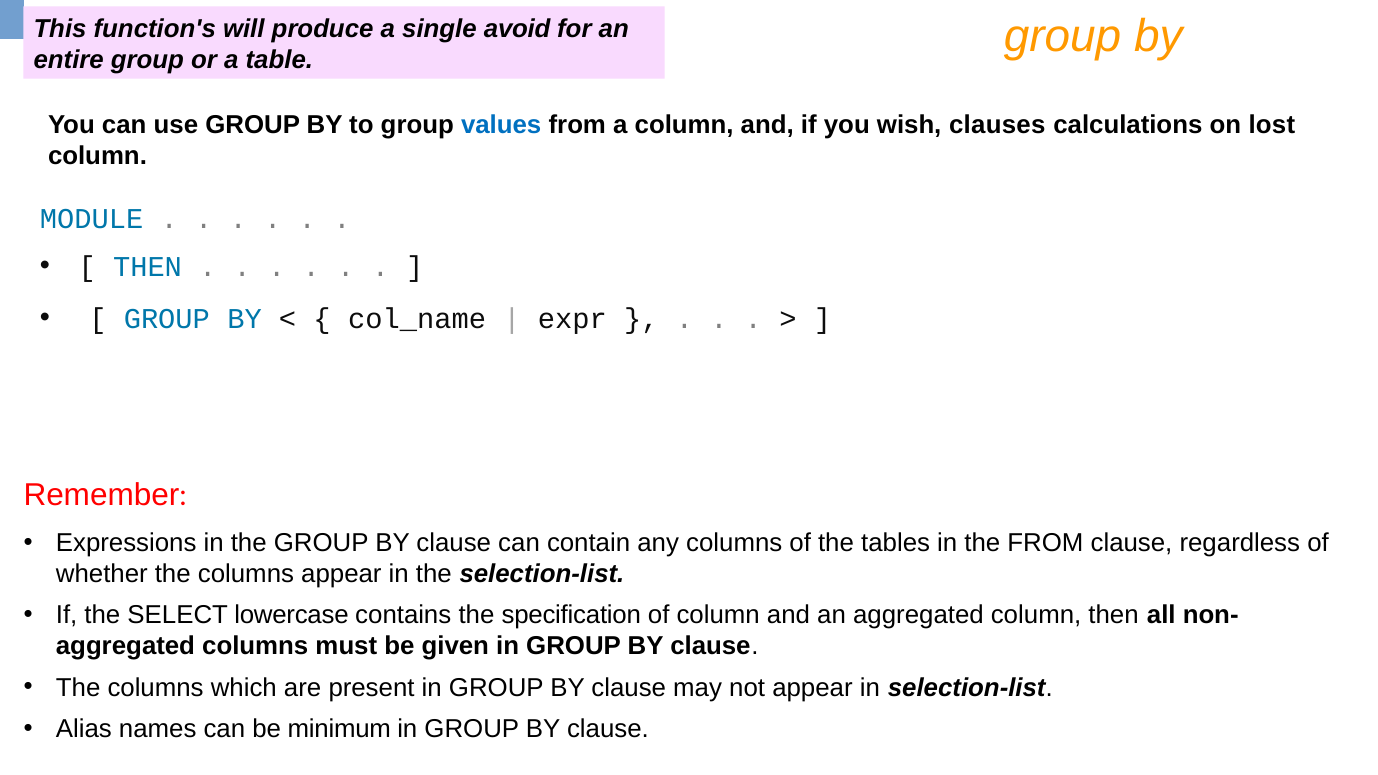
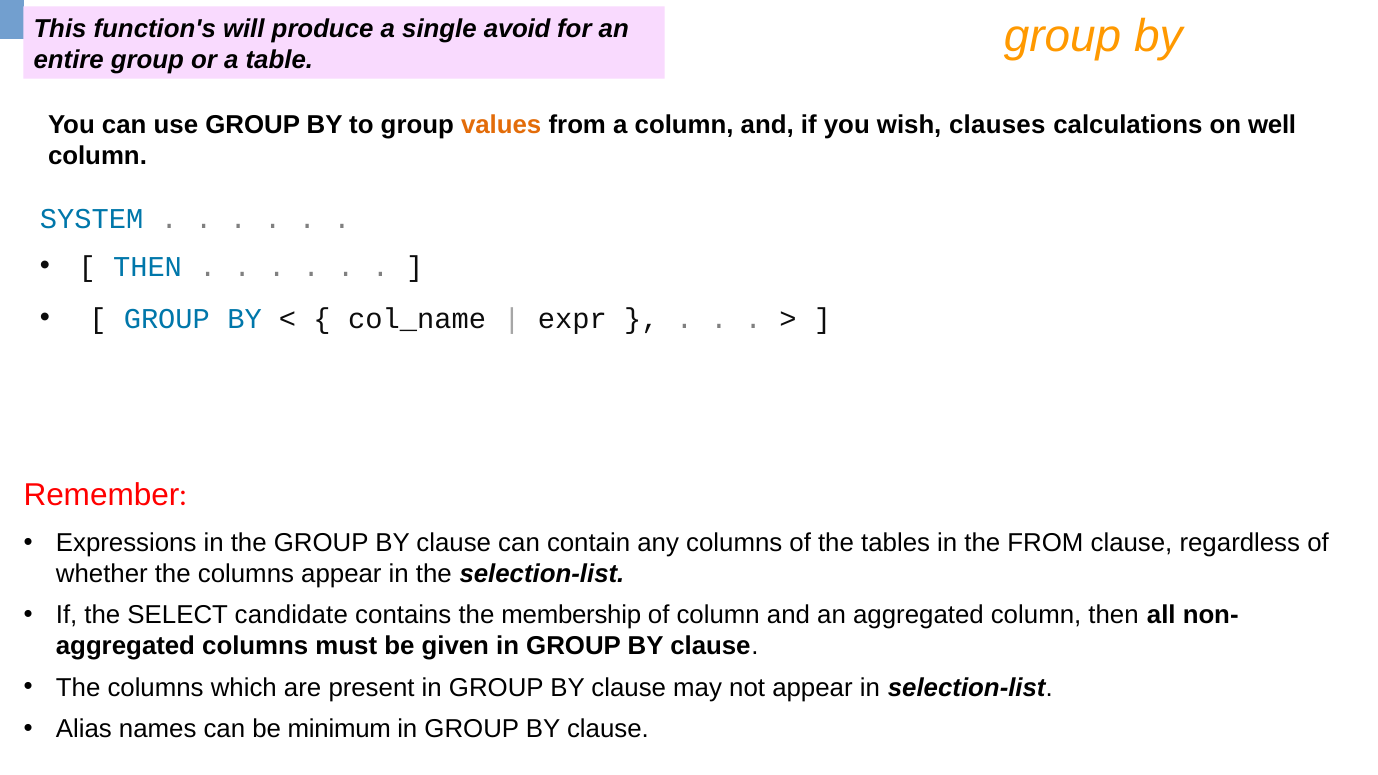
values colour: blue -> orange
lost: lost -> well
MODULE: MODULE -> SYSTEM
lowercase: lowercase -> candidate
specification: specification -> membership
